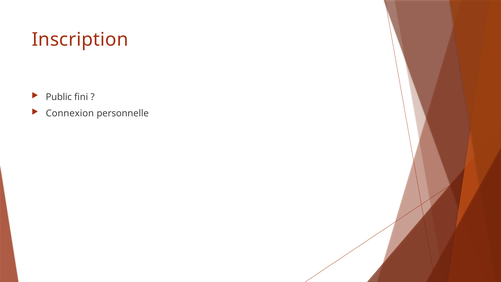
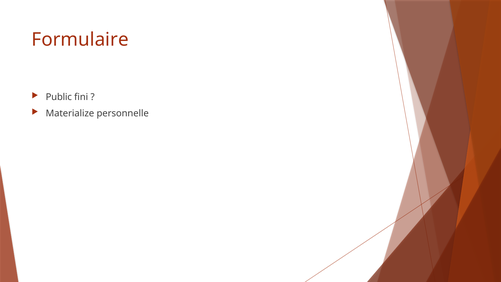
Inscription: Inscription -> Formulaire
Connexion: Connexion -> Materialize
